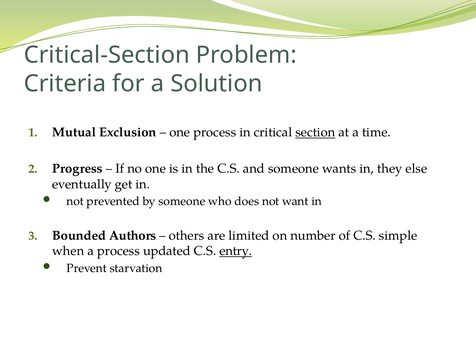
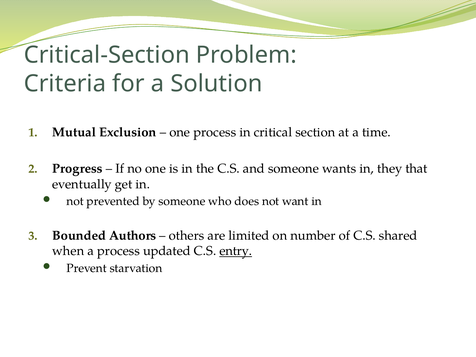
section underline: present -> none
else: else -> that
simple: simple -> shared
